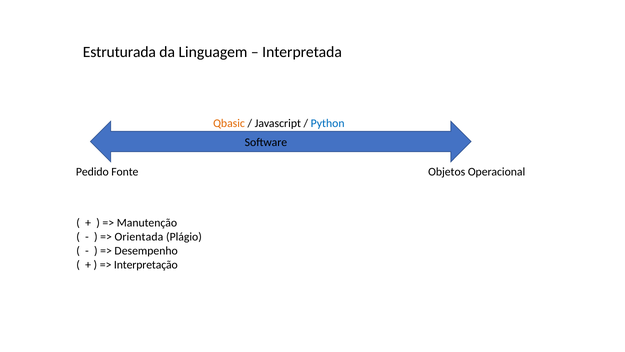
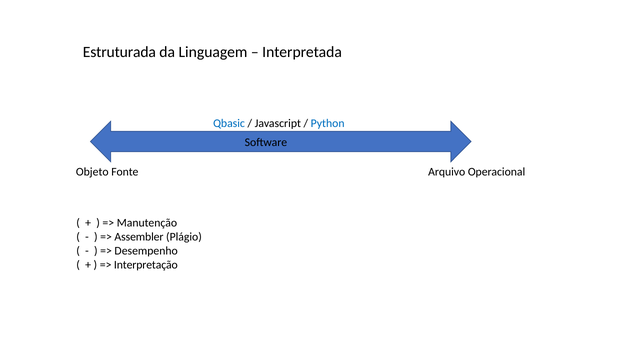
Qbasic colour: orange -> blue
Pedido: Pedido -> Objeto
Objetos: Objetos -> Arquivo
Orientada: Orientada -> Assembler
